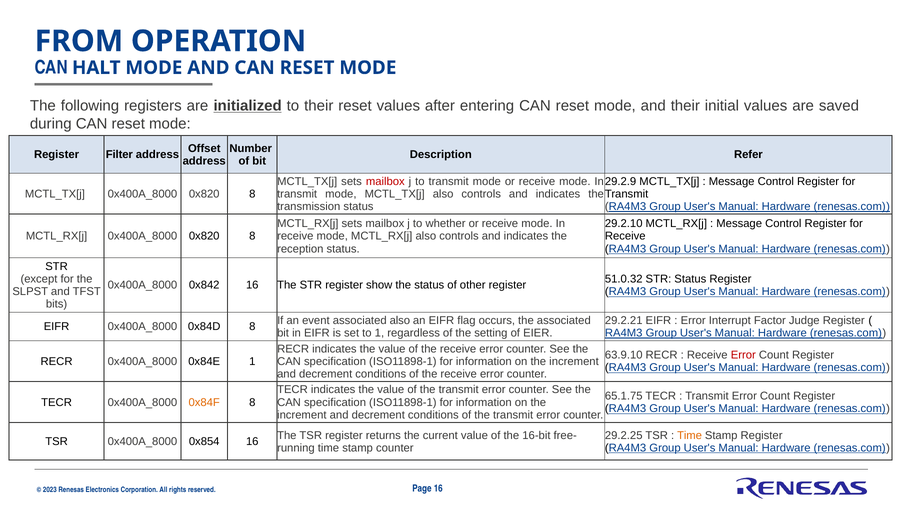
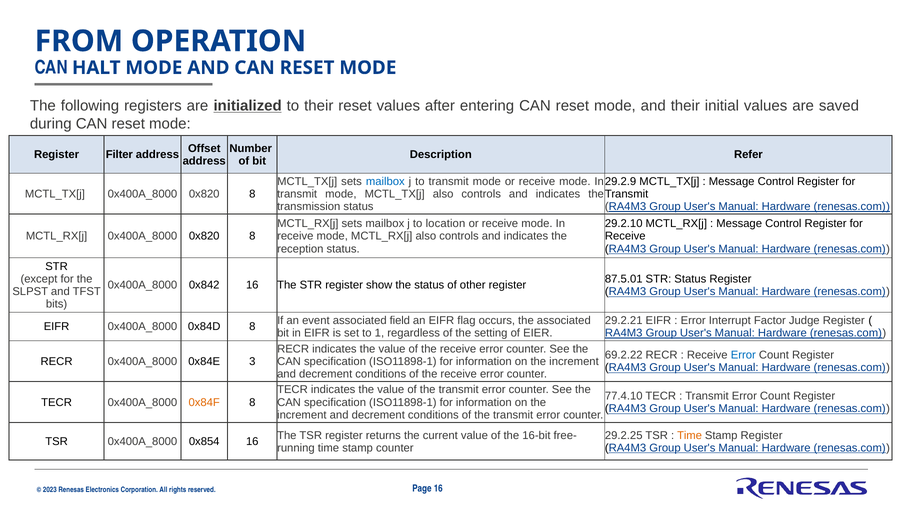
mailbox at (385, 181) colour: red -> blue
whether: whether -> location
51.0.32: 51.0.32 -> 87.5.01
associated also: also -> field
63.9.10: 63.9.10 -> 69.2.22
Error at (743, 355) colour: red -> blue
0x84E 1: 1 -> 3
65.1.75: 65.1.75 -> 77.4.10
